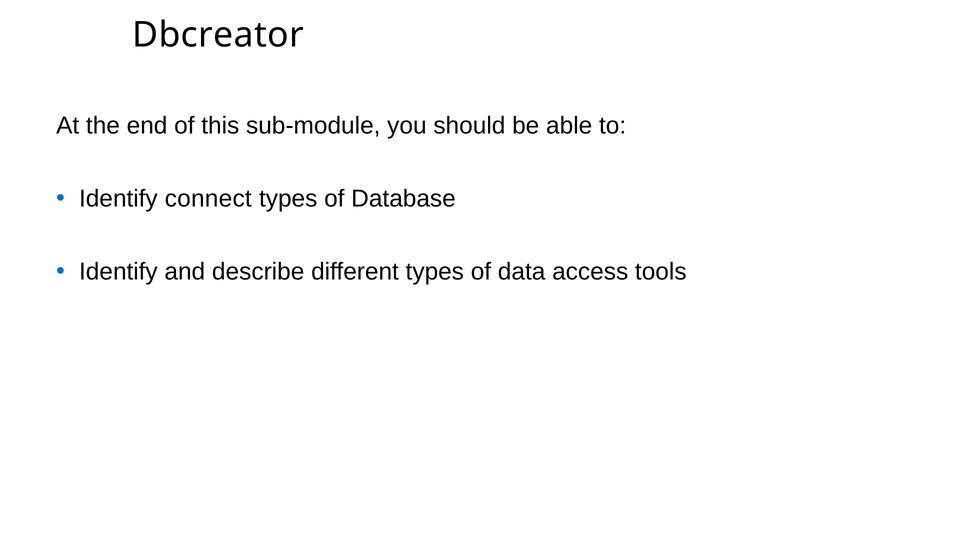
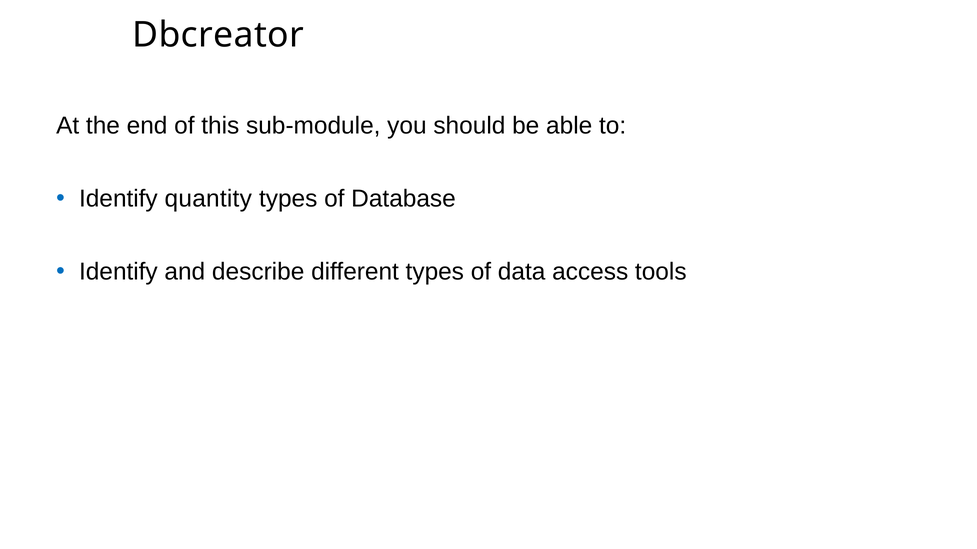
connect: connect -> quantity
